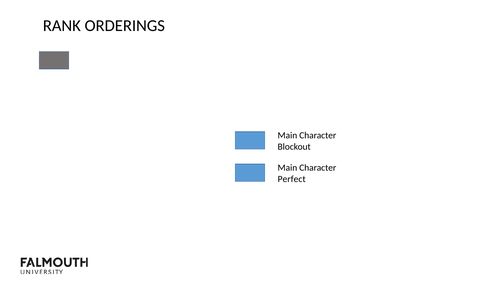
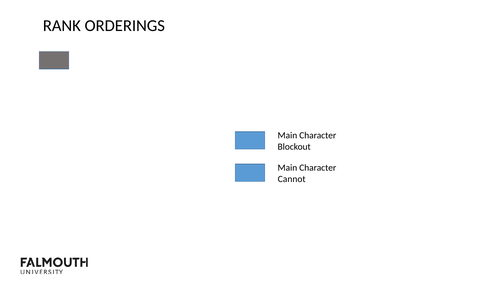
Perfect: Perfect -> Cannot
